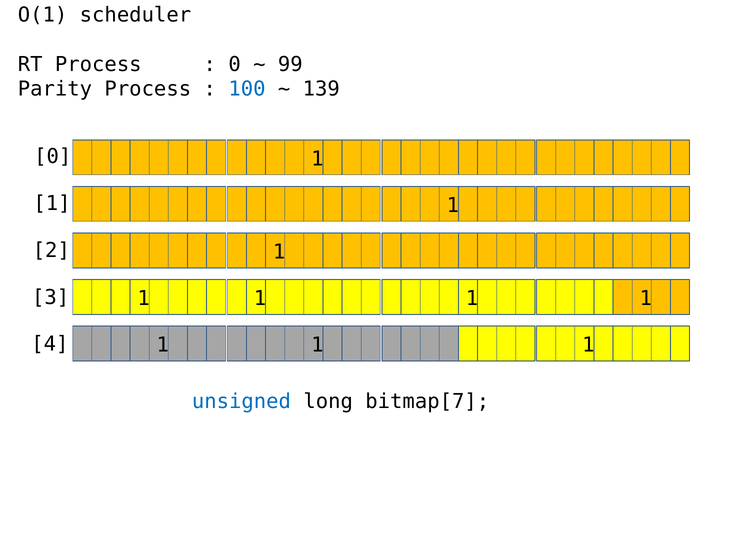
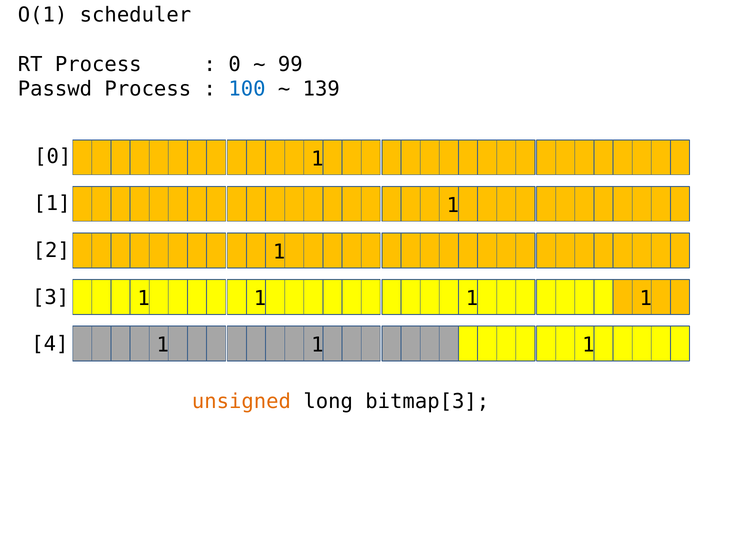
Parity: Parity -> Passwd
unsigned colour: blue -> orange
bitmap[7: bitmap[7 -> bitmap[3
